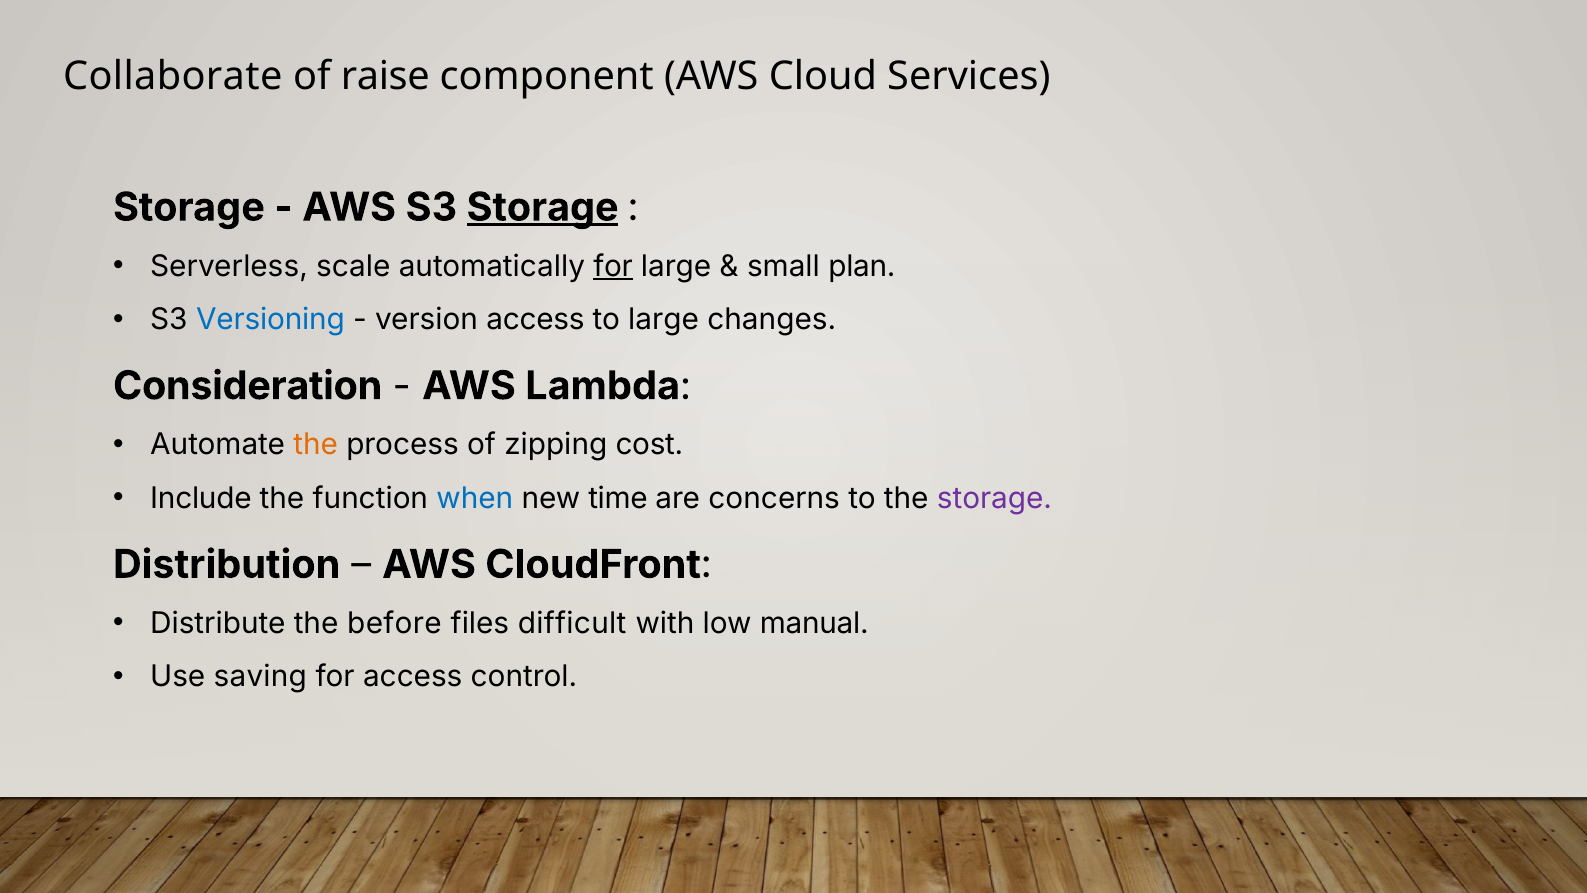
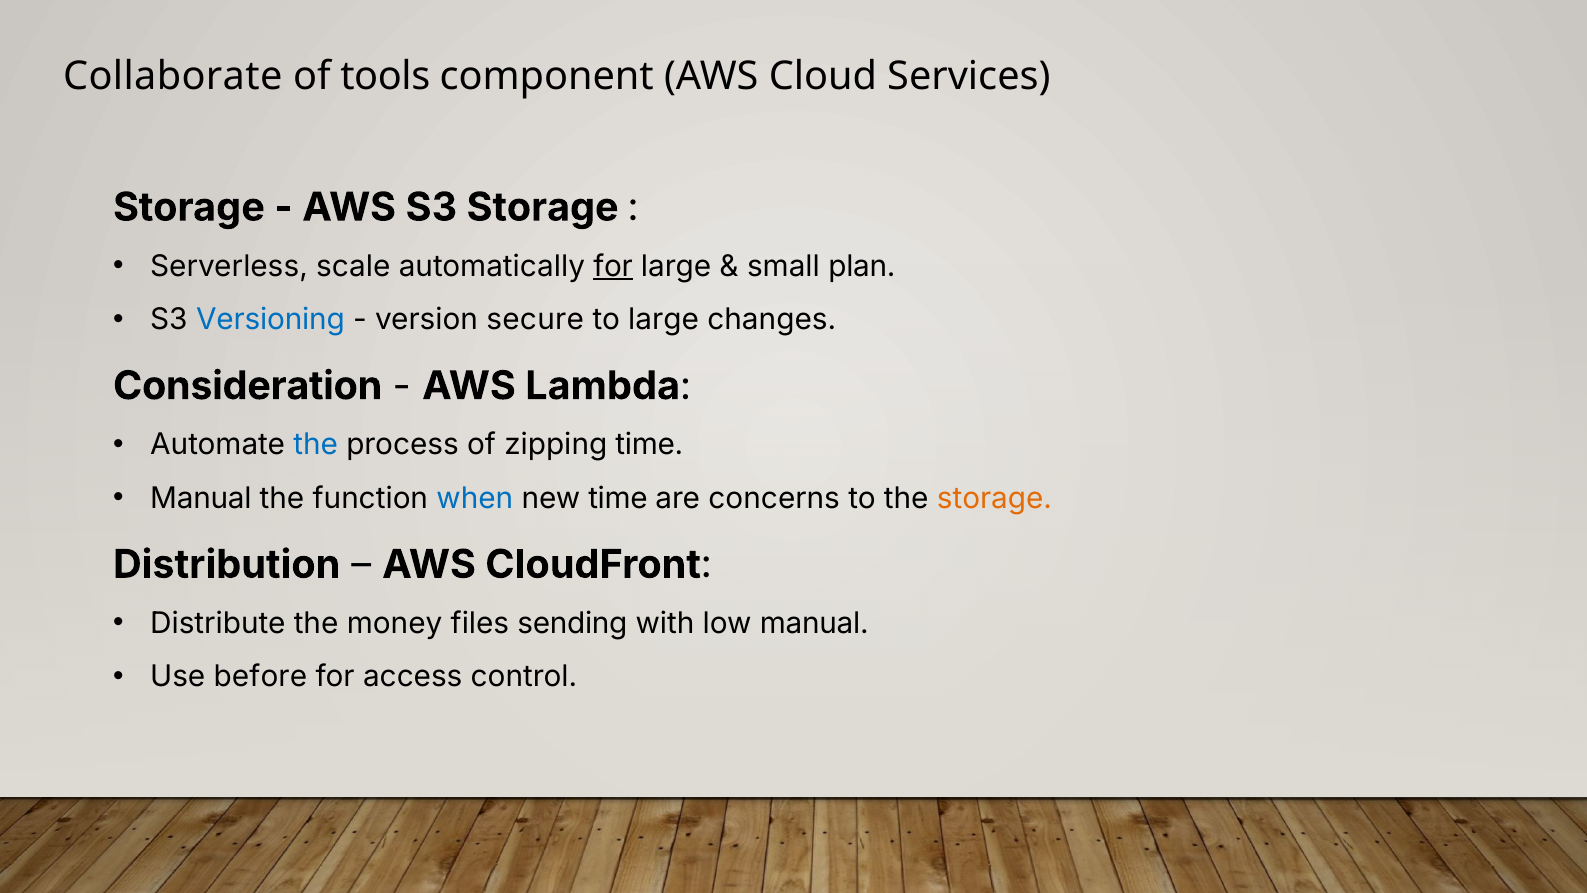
raise: raise -> tools
Storage at (543, 207) underline: present -> none
version access: access -> secure
the at (316, 445) colour: orange -> blue
zipping cost: cost -> time
Include at (201, 498): Include -> Manual
storage at (994, 498) colour: purple -> orange
before: before -> money
difficult: difficult -> sending
saving: saving -> before
